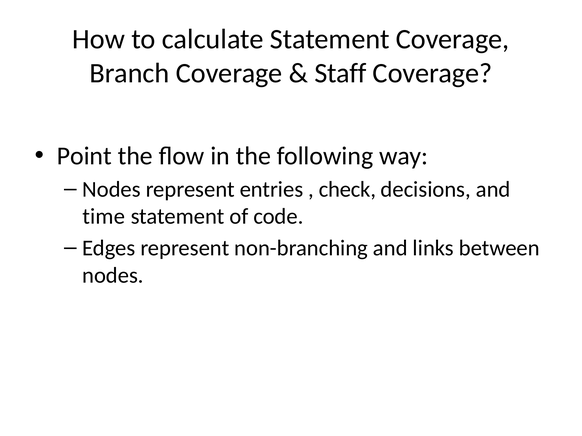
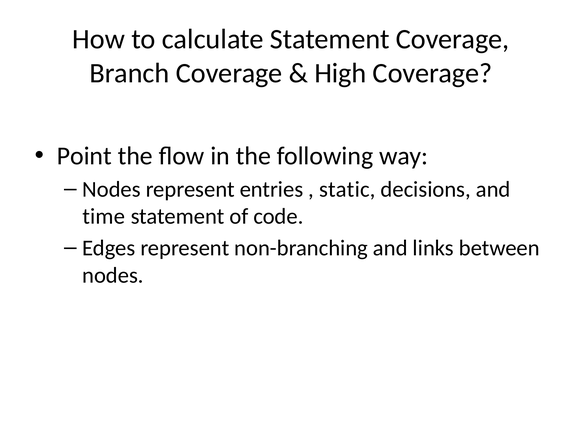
Staff: Staff -> High
check: check -> static
